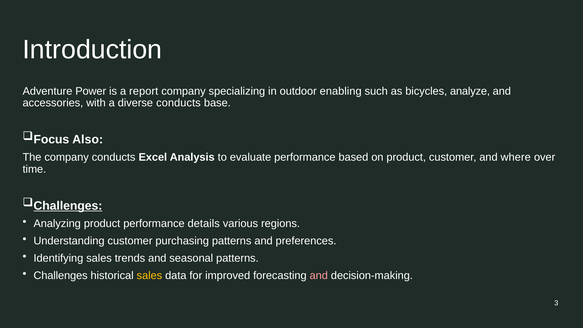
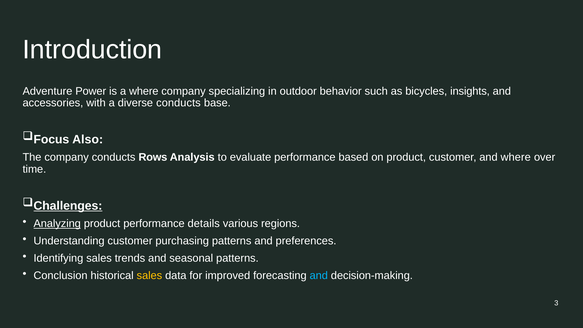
a report: report -> where
enabling: enabling -> behavior
analyze: analyze -> insights
Excel: Excel -> Rows
Analyzing underline: none -> present
Challenges at (61, 275): Challenges -> Conclusion
and at (319, 275) colour: pink -> light blue
